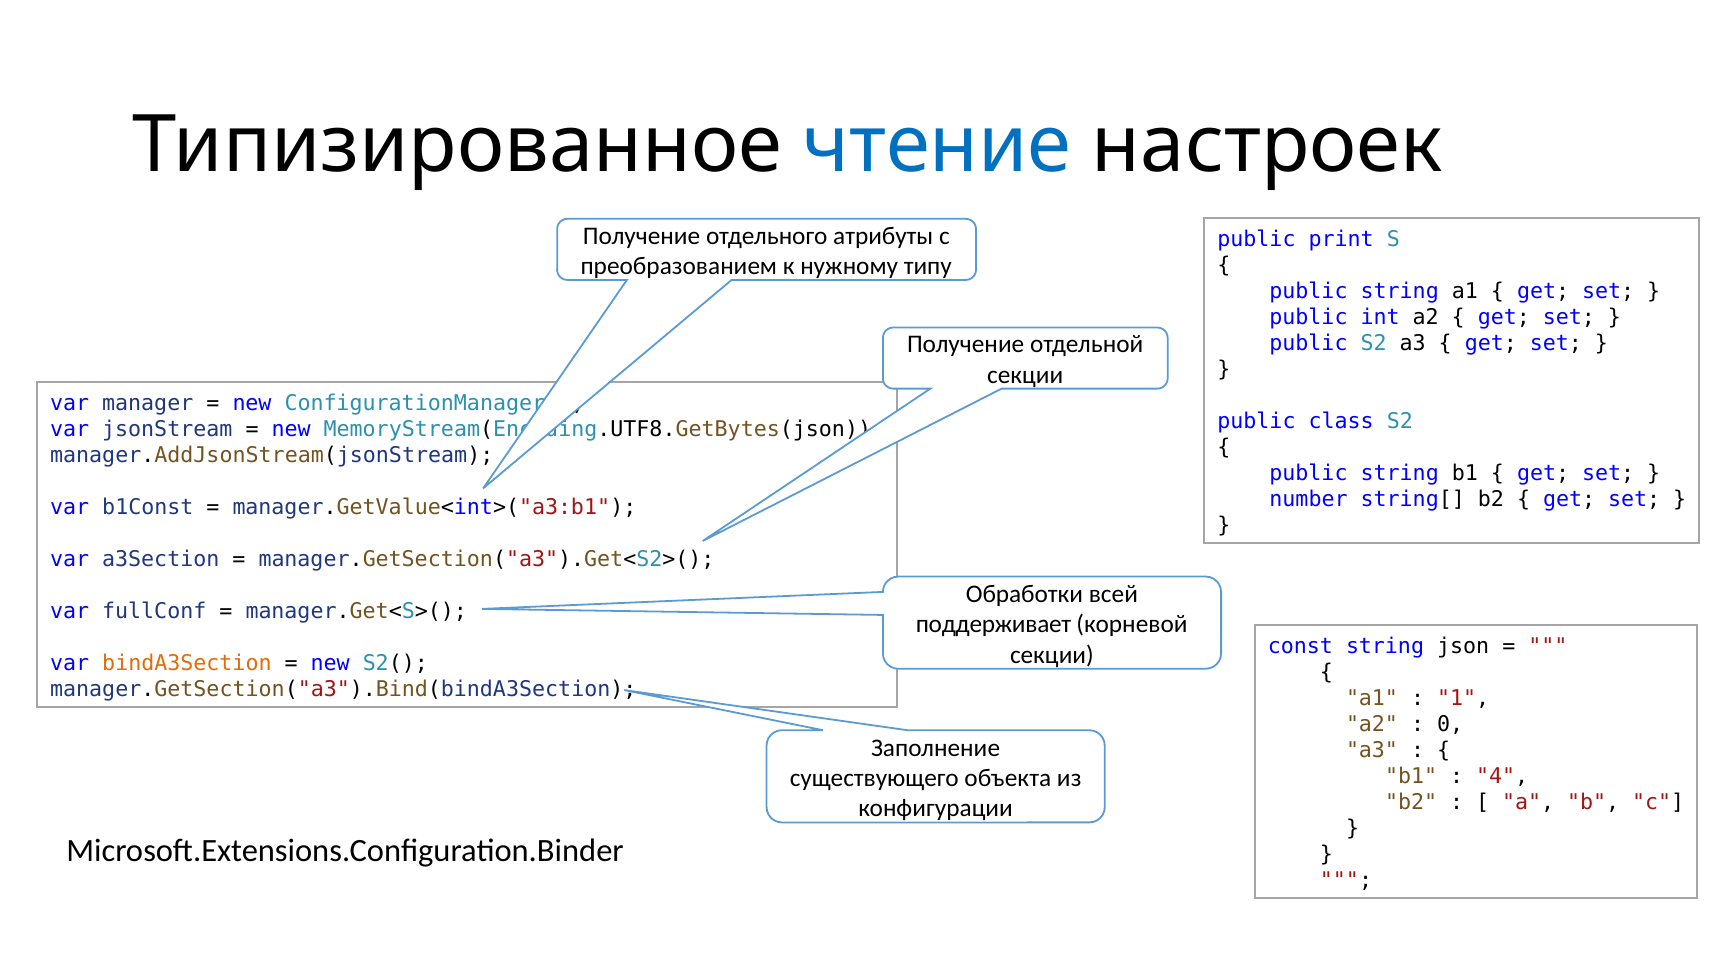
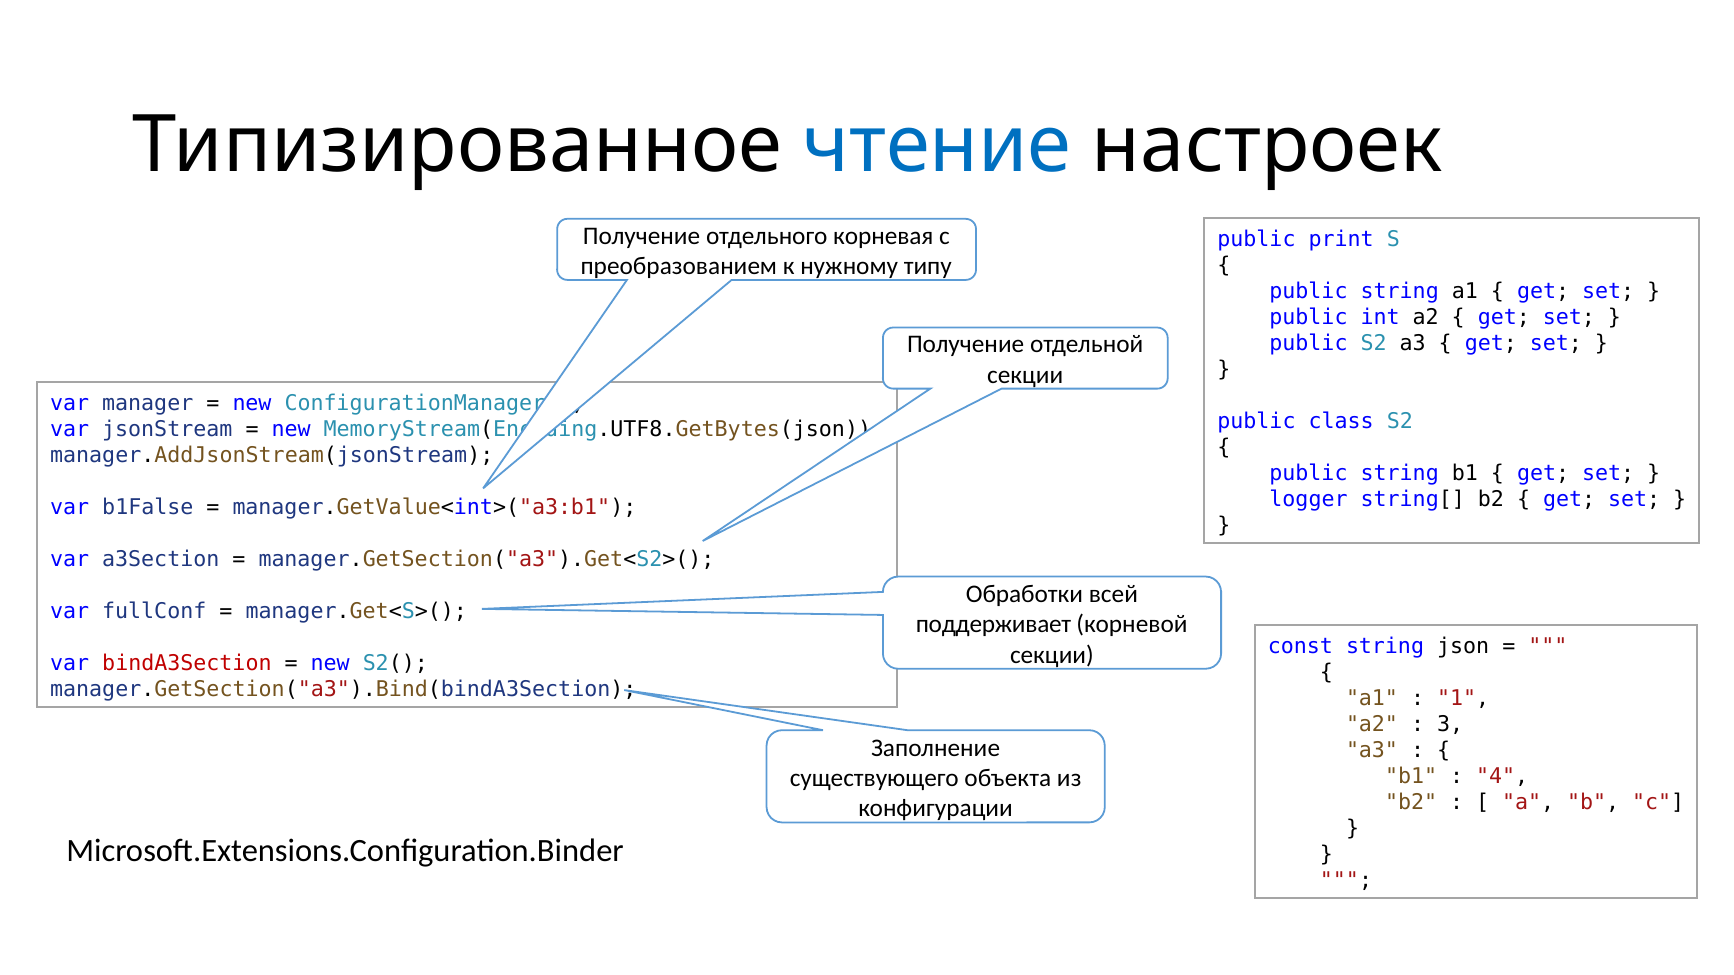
атрибуты: атрибуты -> корневая
number: number -> logger
b1Const: b1Const -> b1False
bindA3Section colour: orange -> red
0: 0 -> 3
